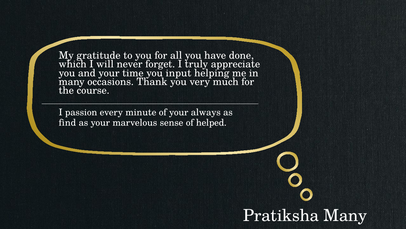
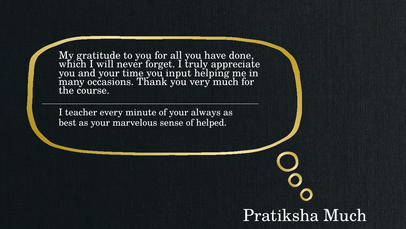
passion: passion -> teacher
find: find -> best
Pratiksha Many: Many -> Much
